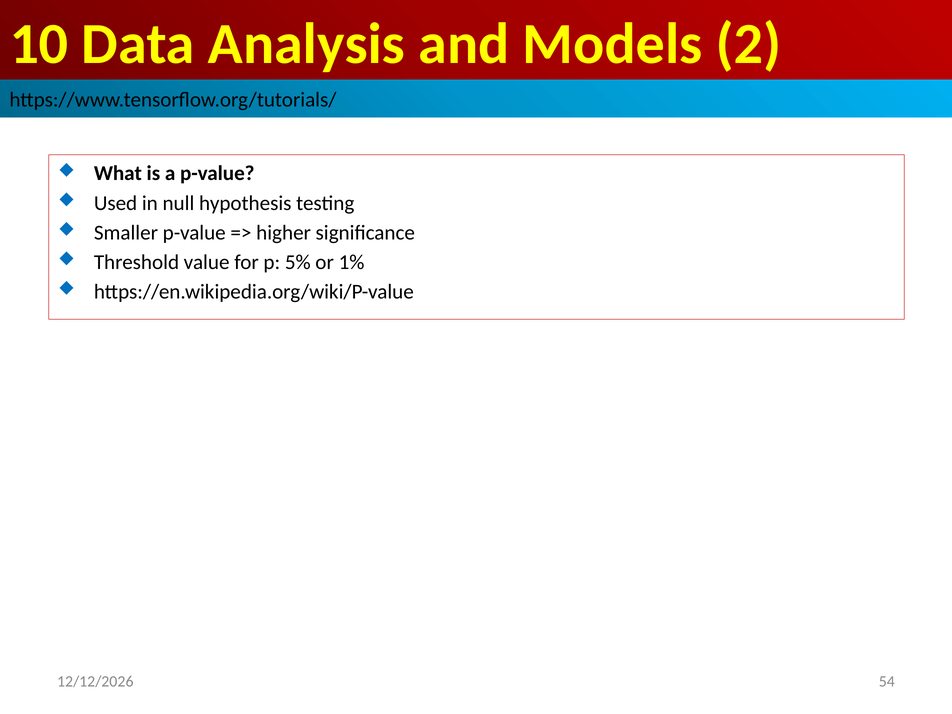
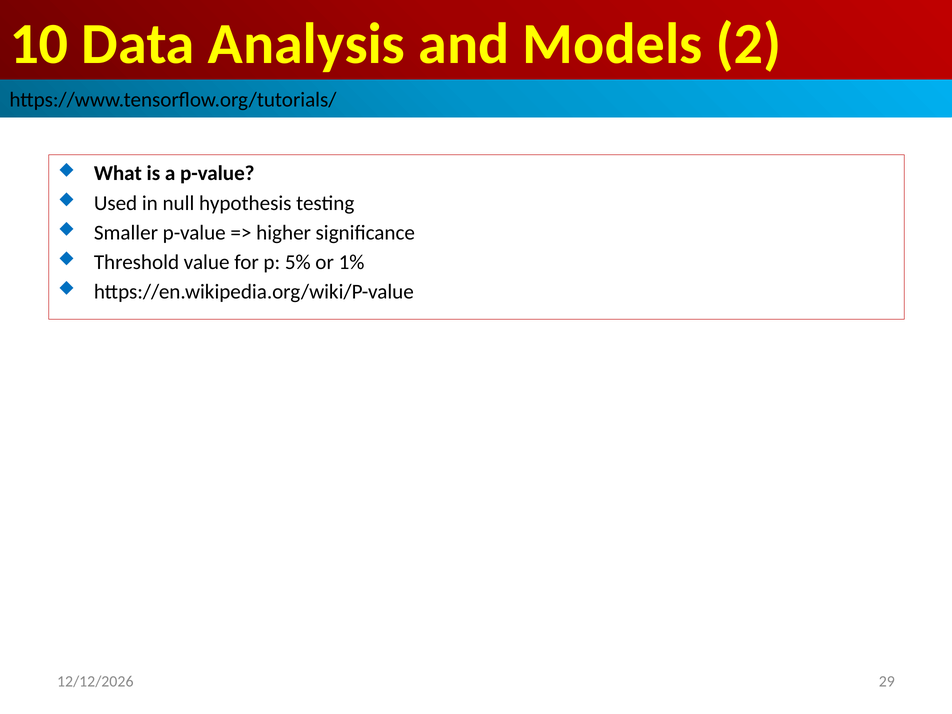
54: 54 -> 29
